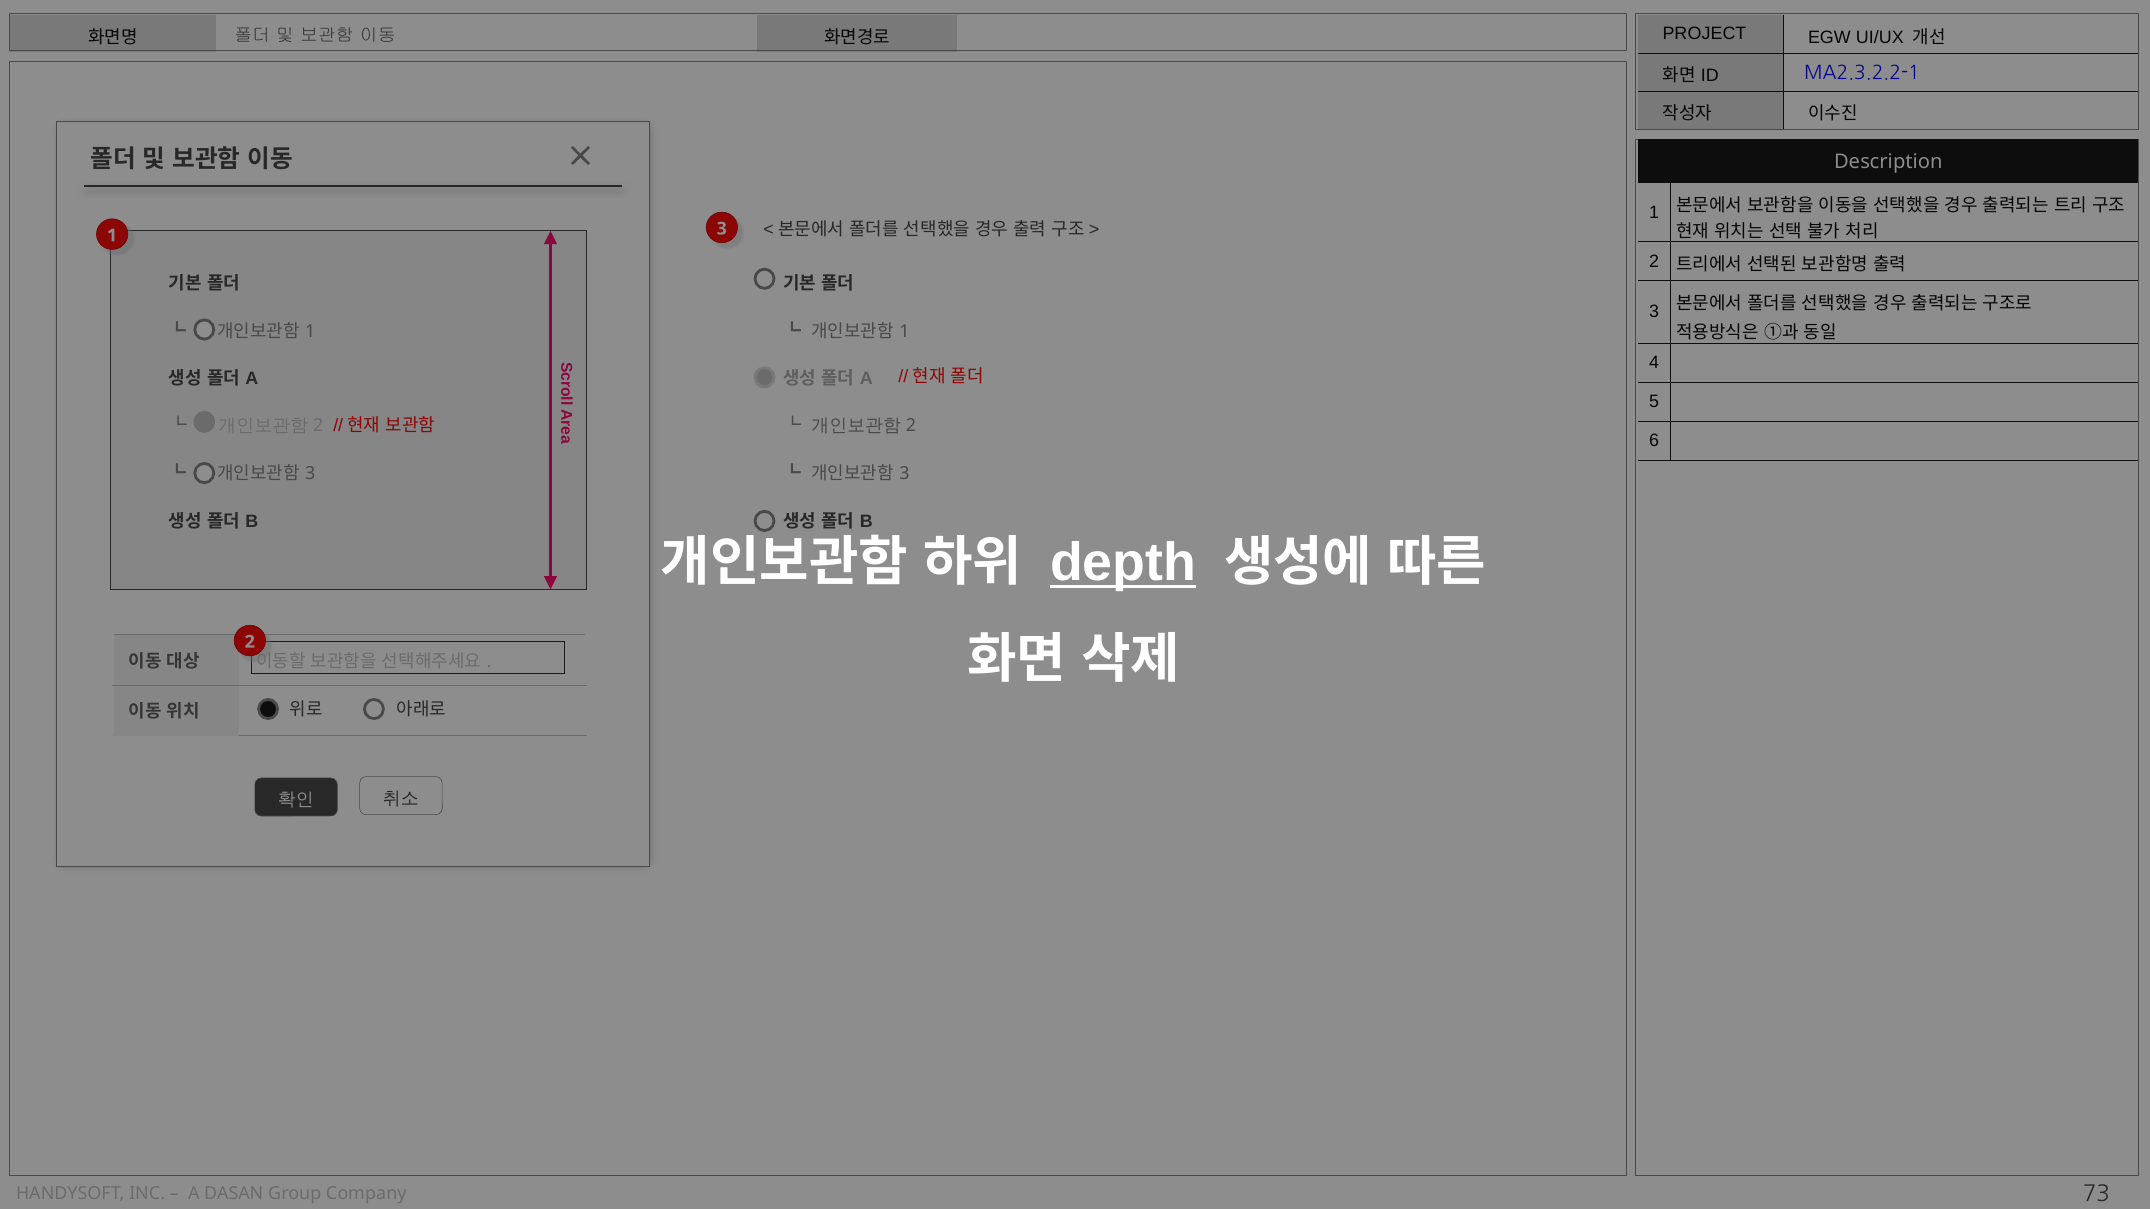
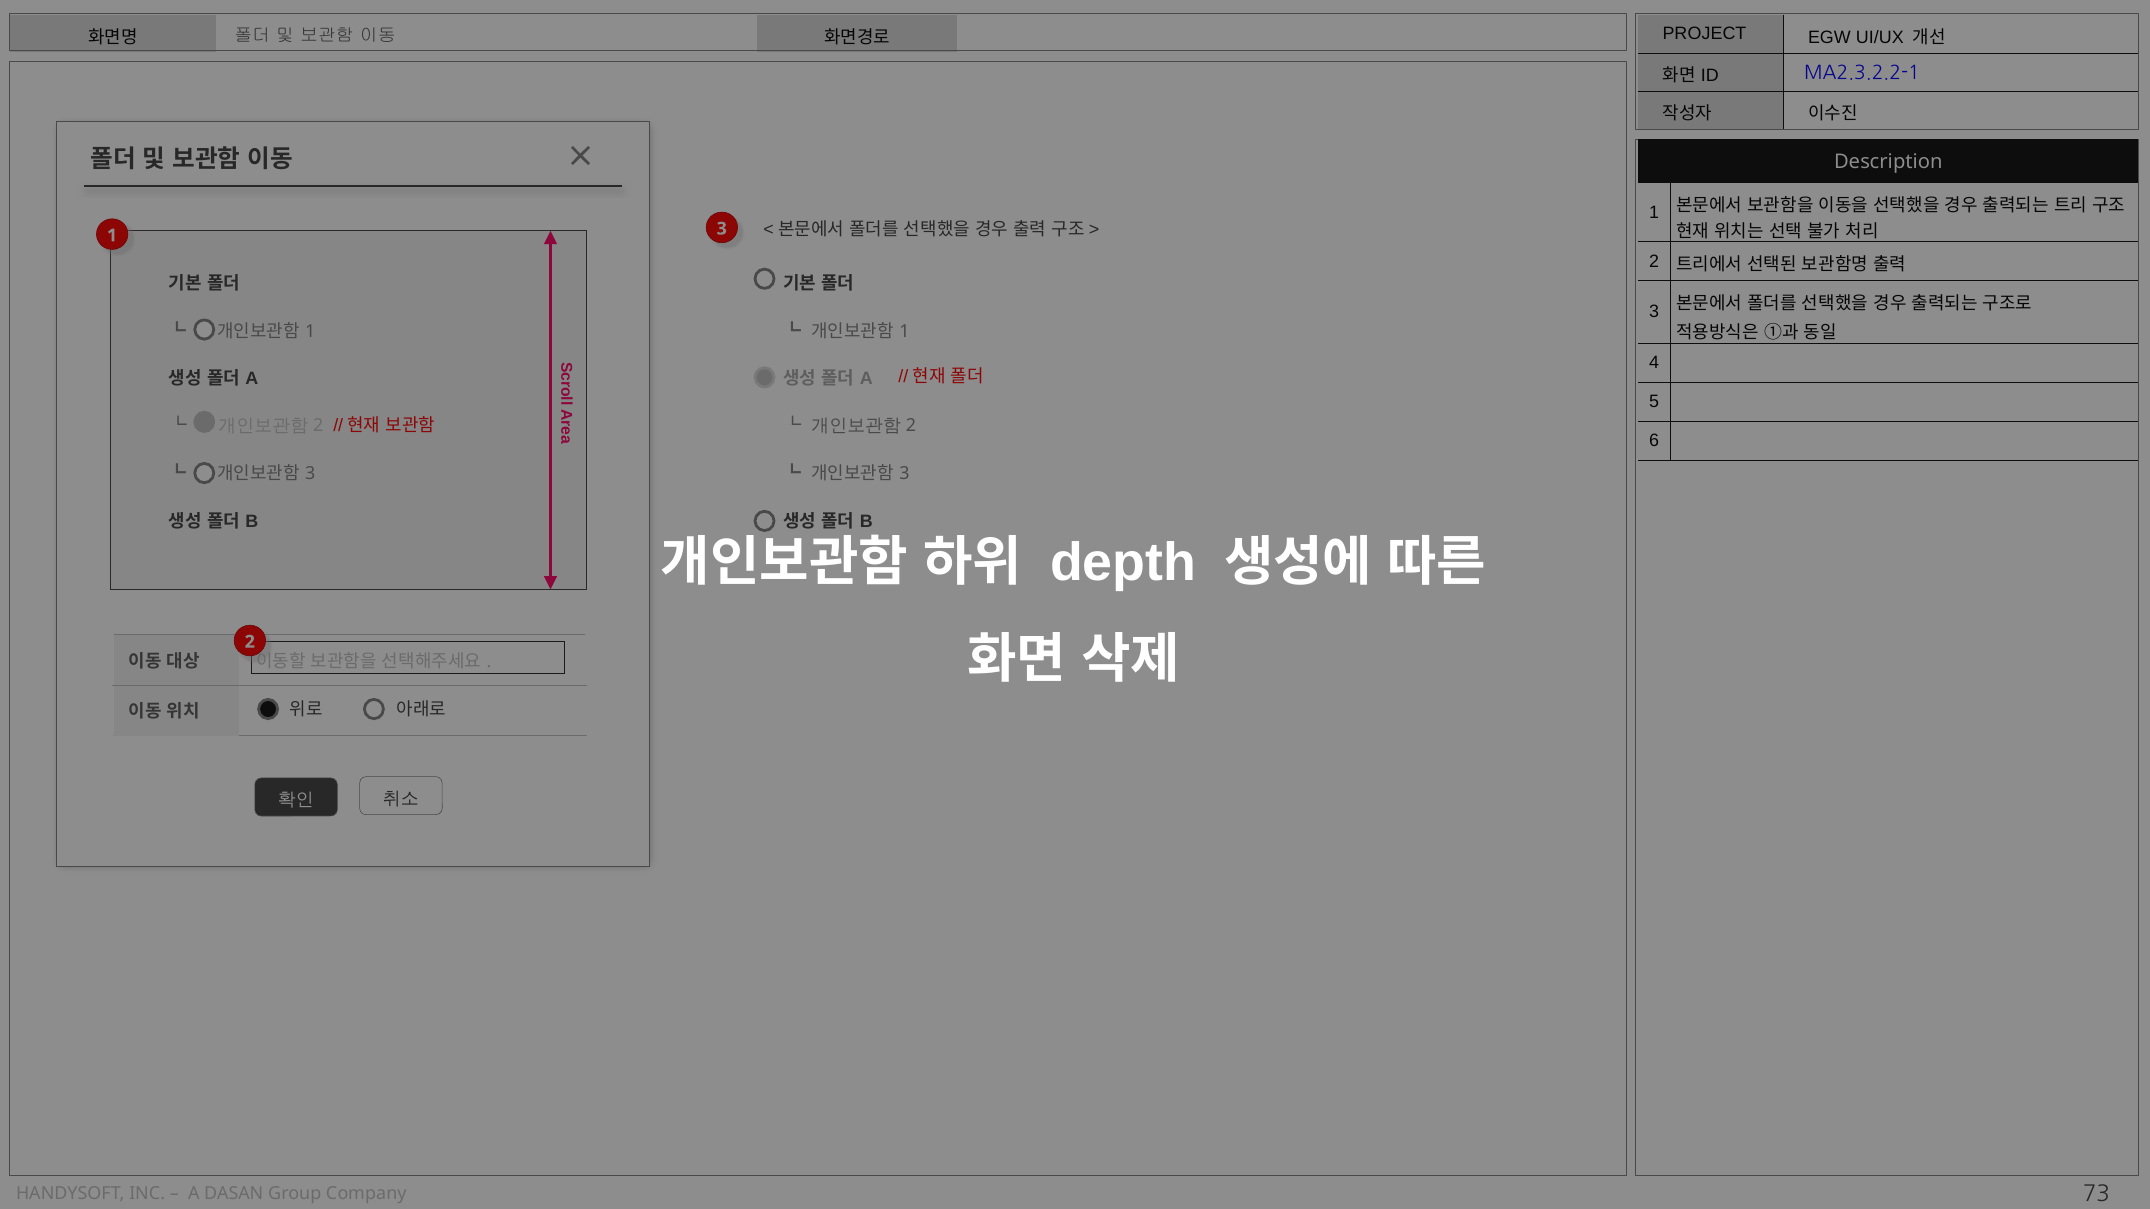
depth underline: present -> none
